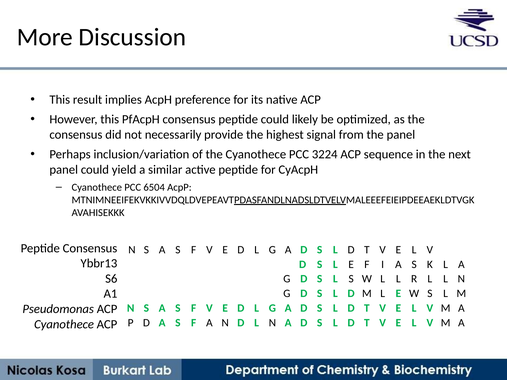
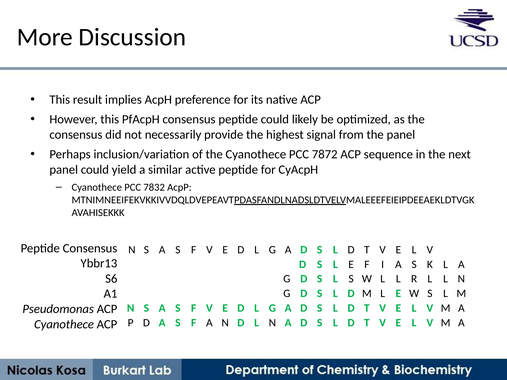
3224: 3224 -> 7872
6504: 6504 -> 7832
